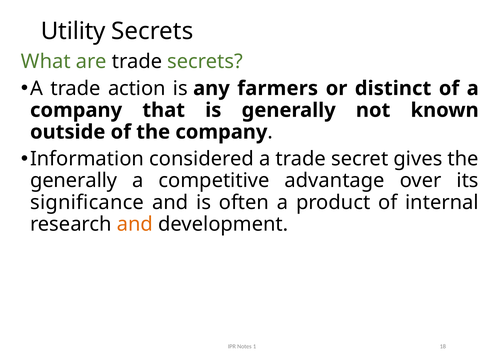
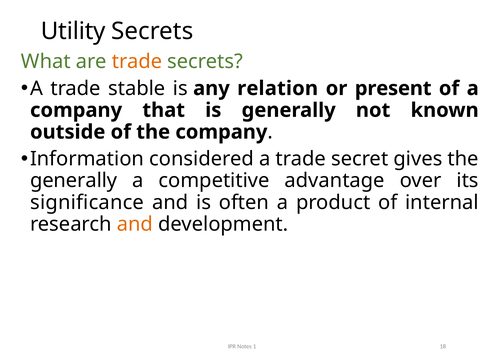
trade at (137, 62) colour: black -> orange
action: action -> stable
farmers: farmers -> relation
distinct: distinct -> present
